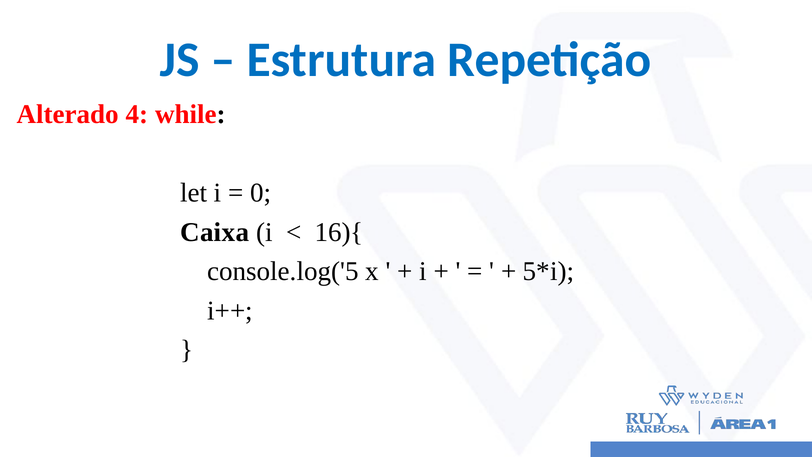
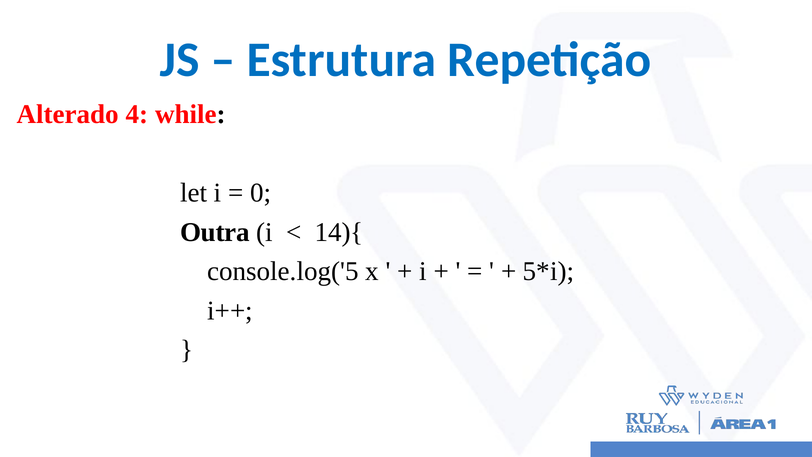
Caixa: Caixa -> Outra
16){: 16){ -> 14){
